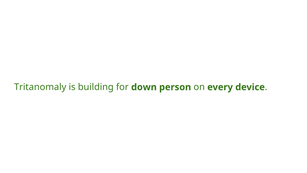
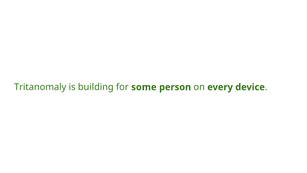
down: down -> some
